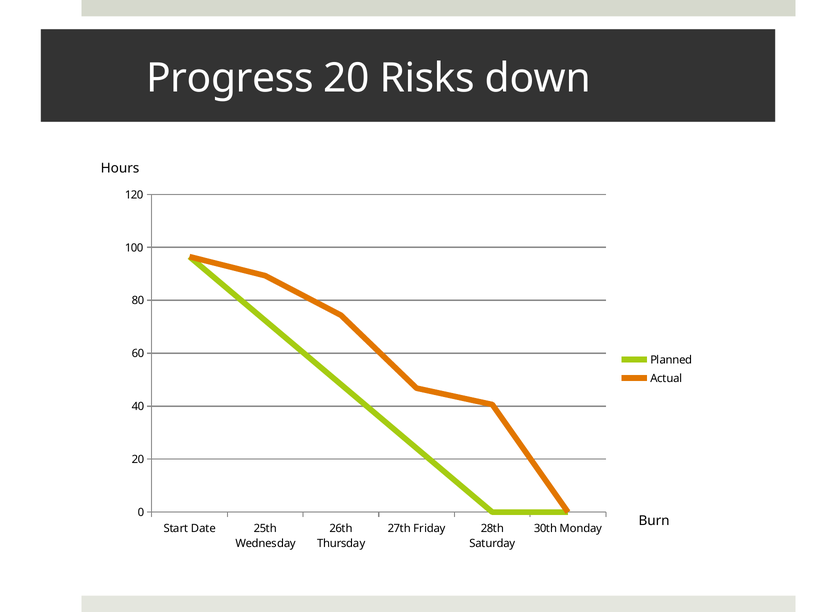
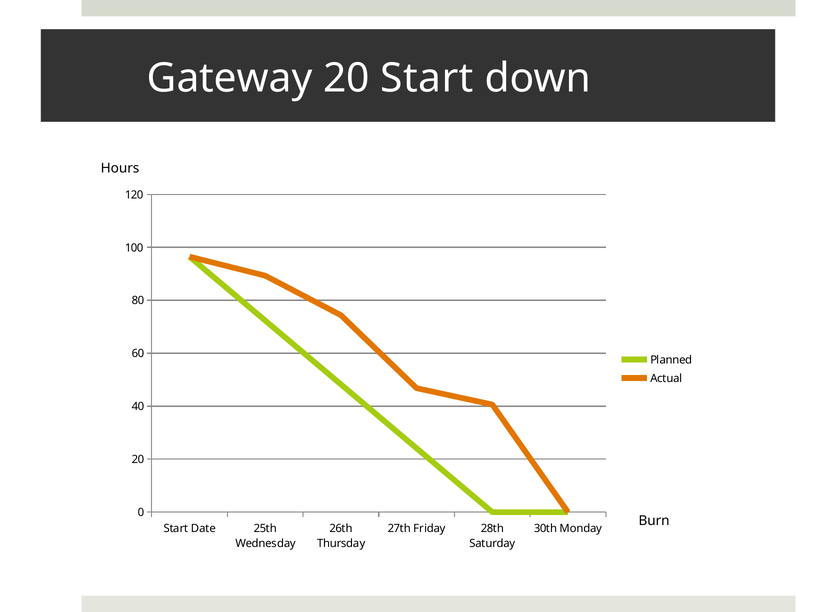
Progress: Progress -> Gateway
20 Risks: Risks -> Start
